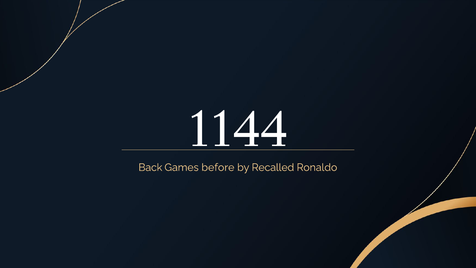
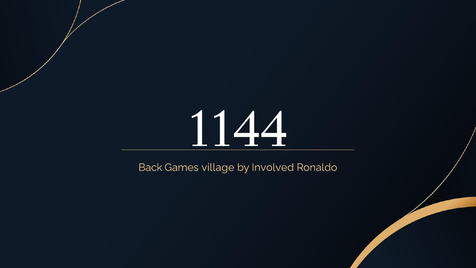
before: before -> village
Recalled: Recalled -> Involved
